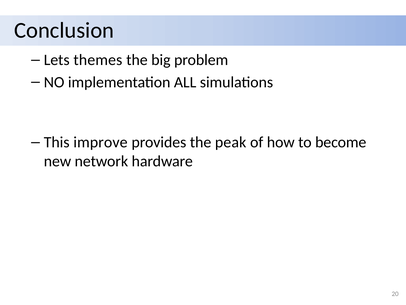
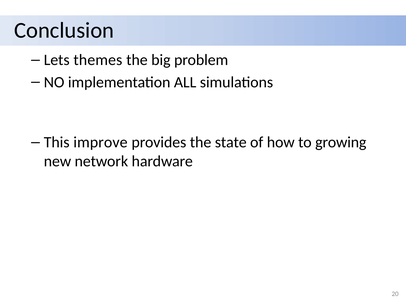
peak: peak -> state
become: become -> growing
